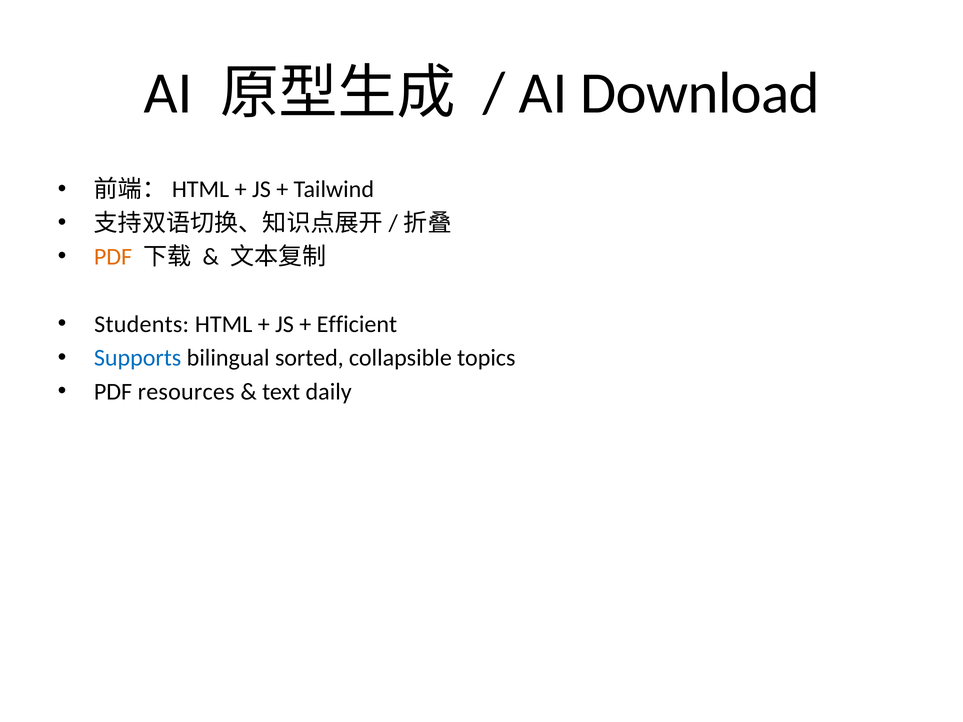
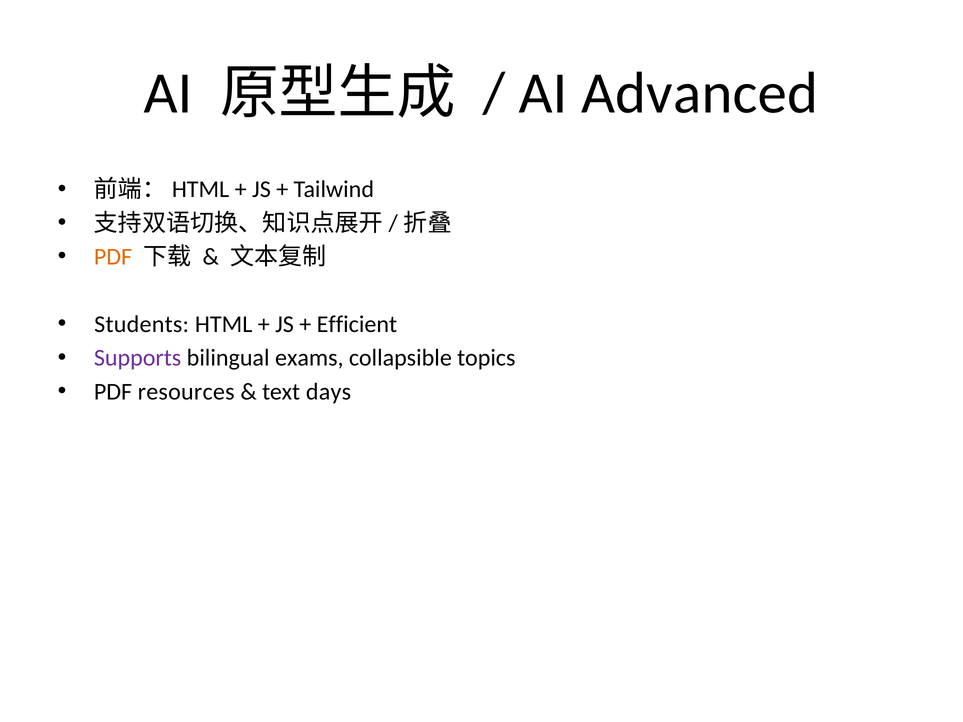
Download: Download -> Advanced
Supports colour: blue -> purple
sorted: sorted -> exams
daily: daily -> days
